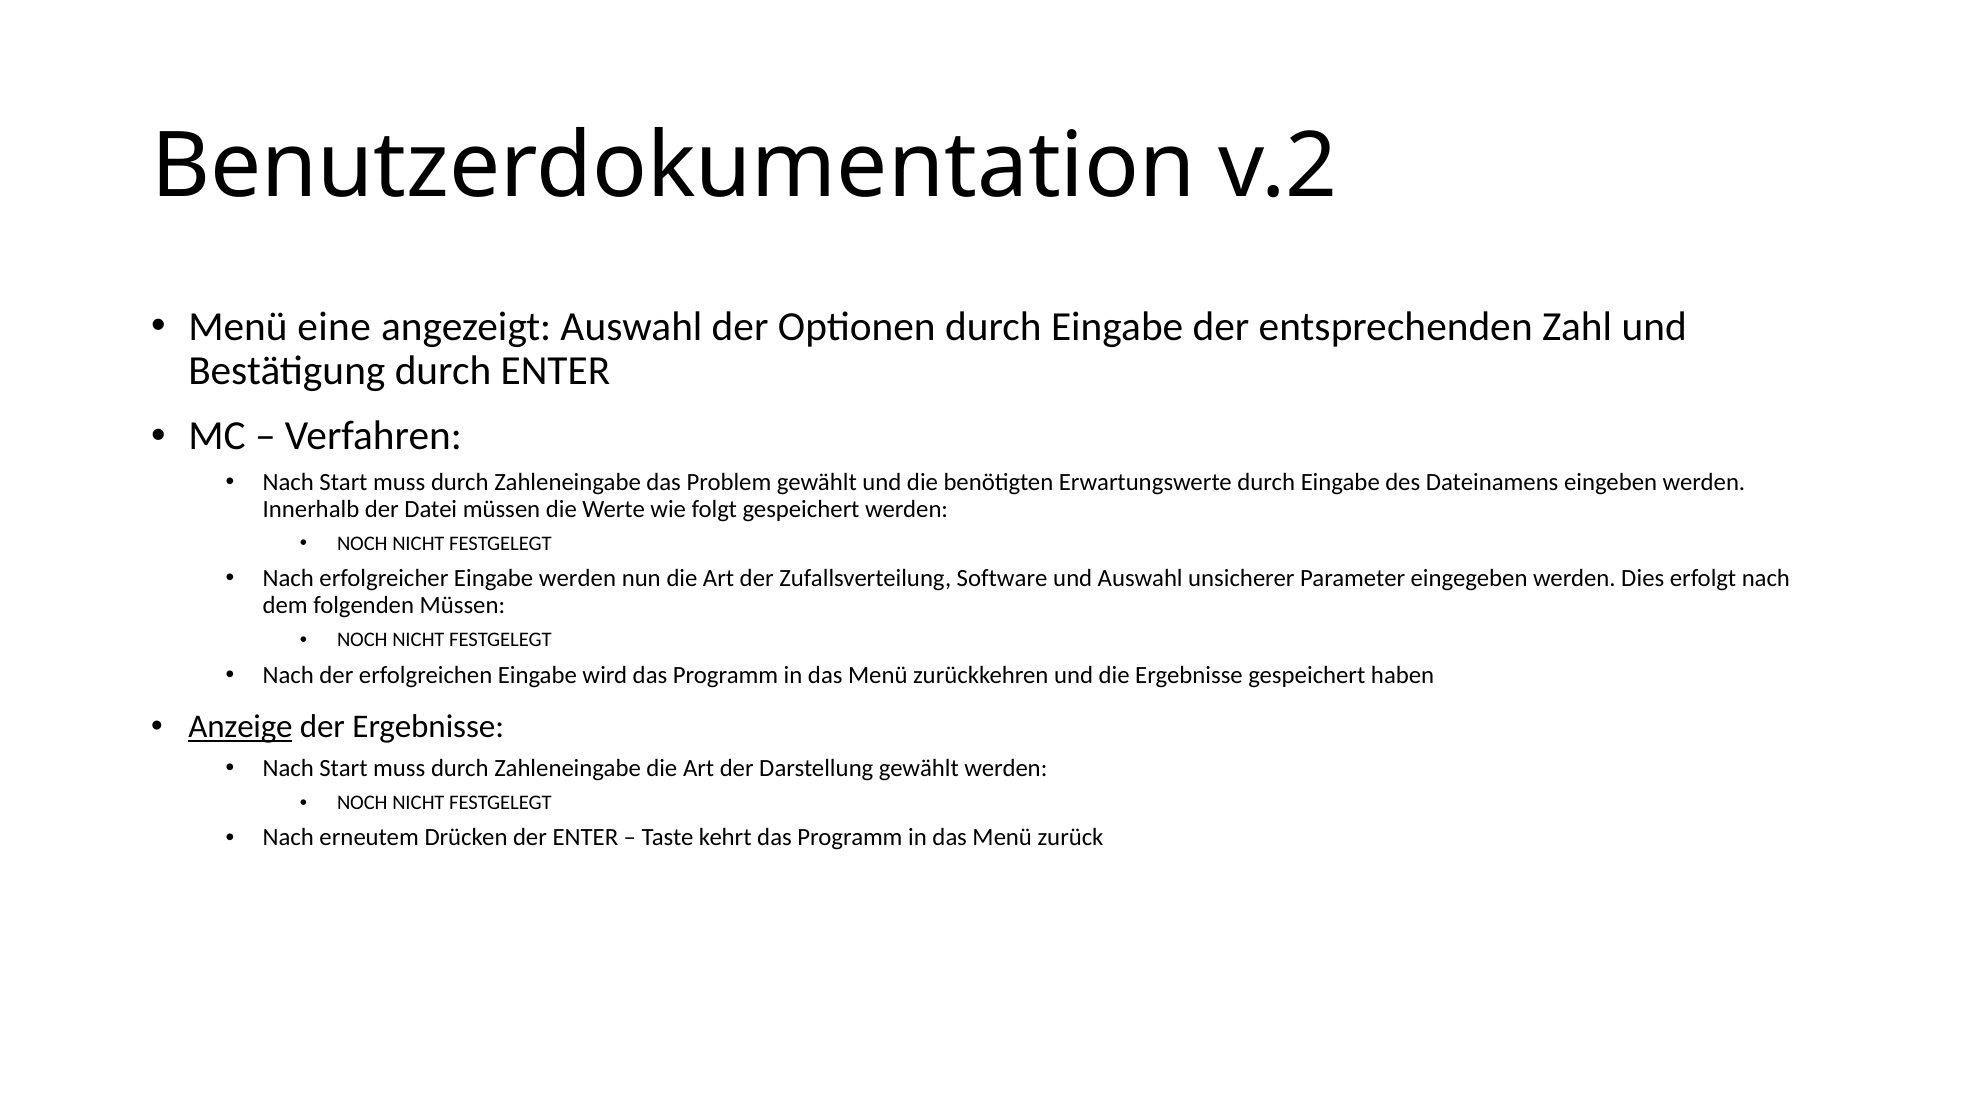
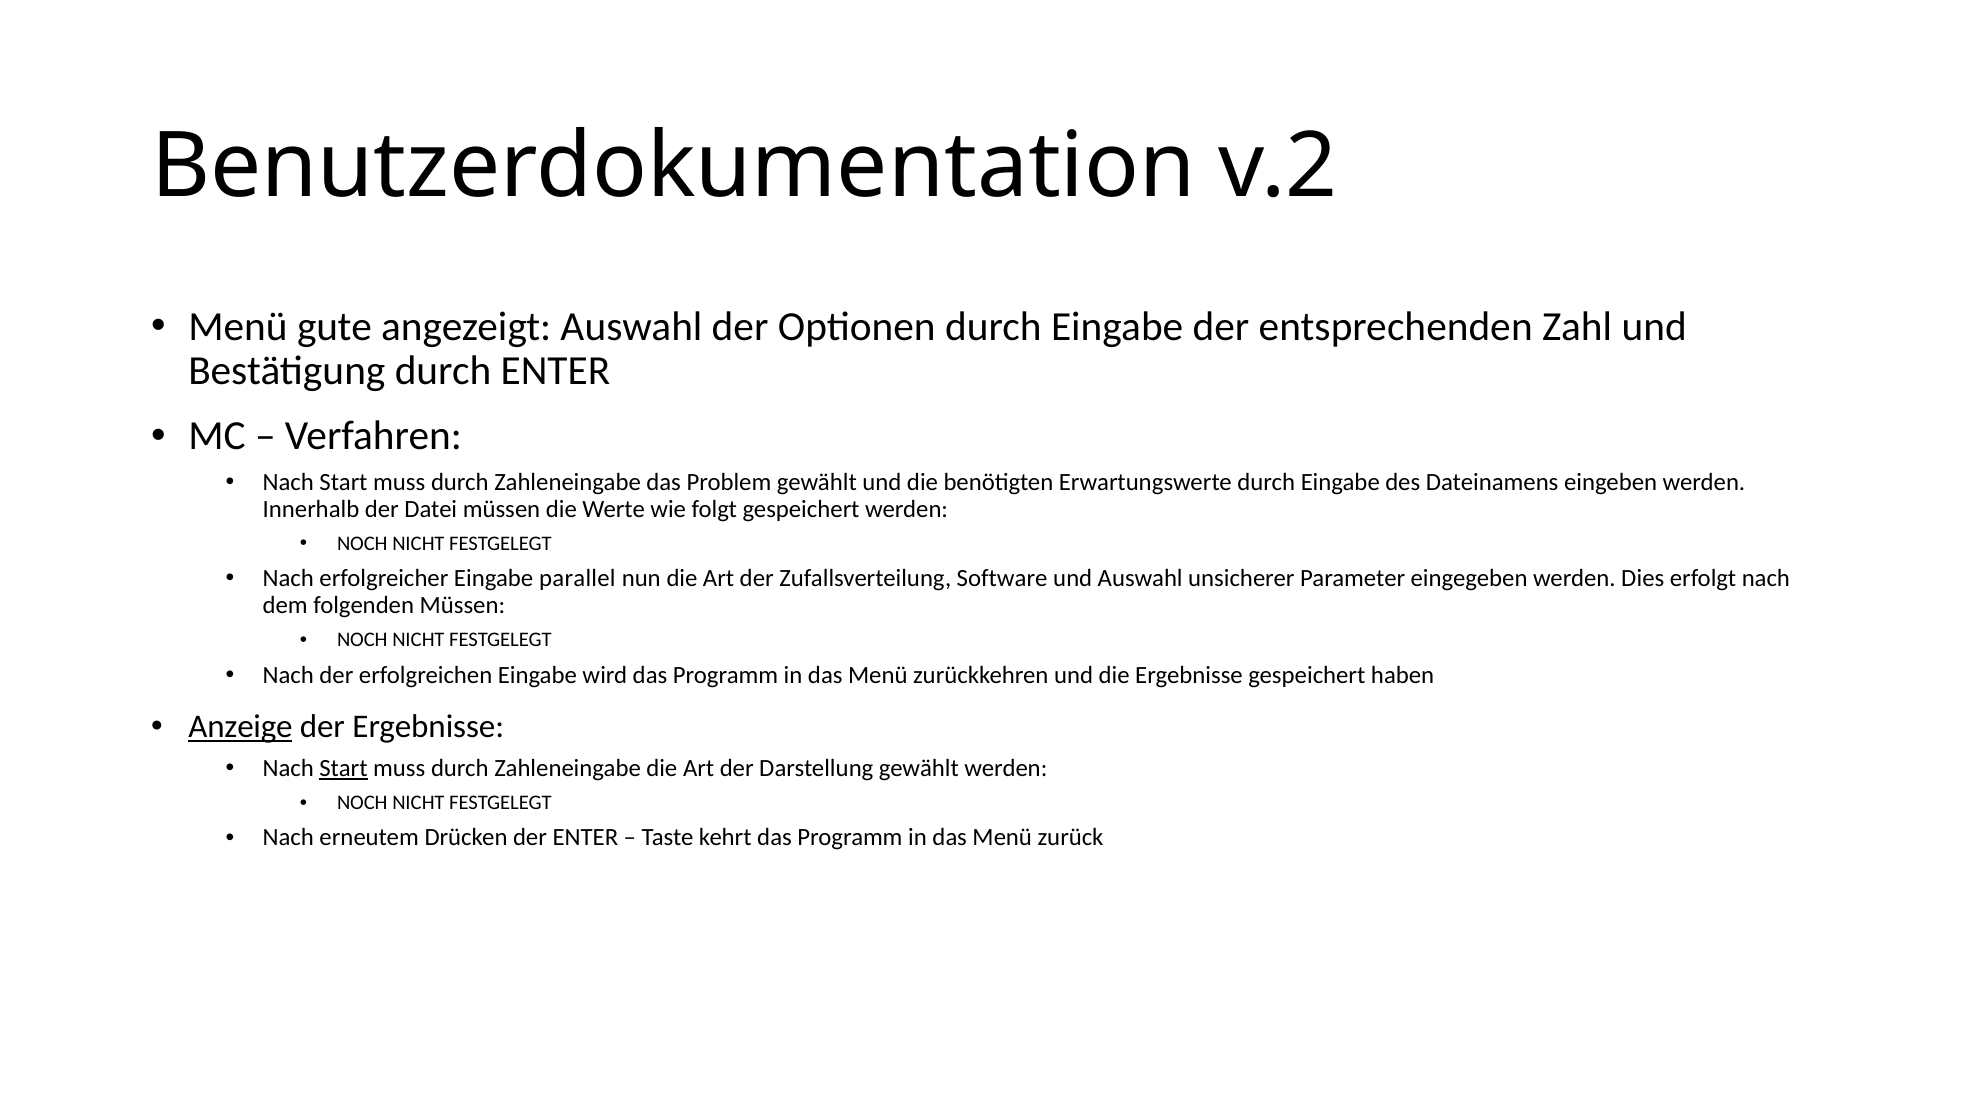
eine: eine -> gute
Eingabe werden: werden -> parallel
Start at (343, 769) underline: none -> present
